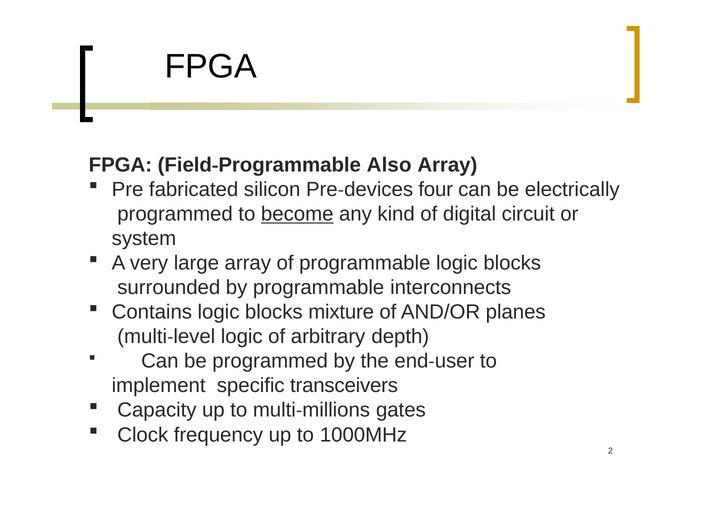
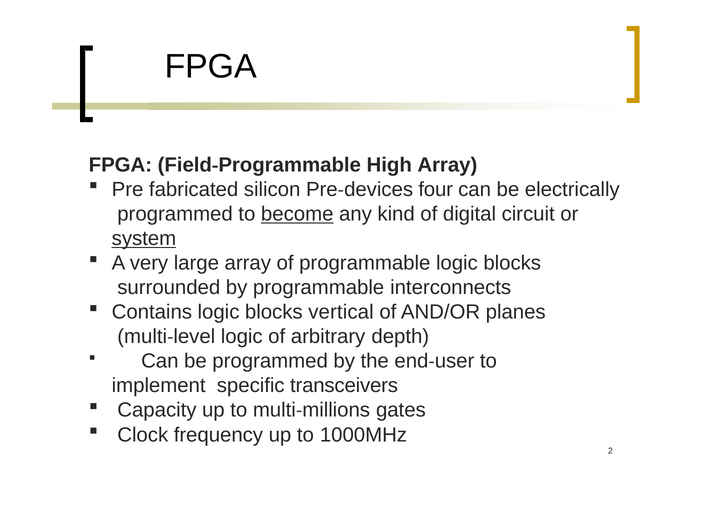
Also: Also -> High
system underline: none -> present
mixture: mixture -> vertical
